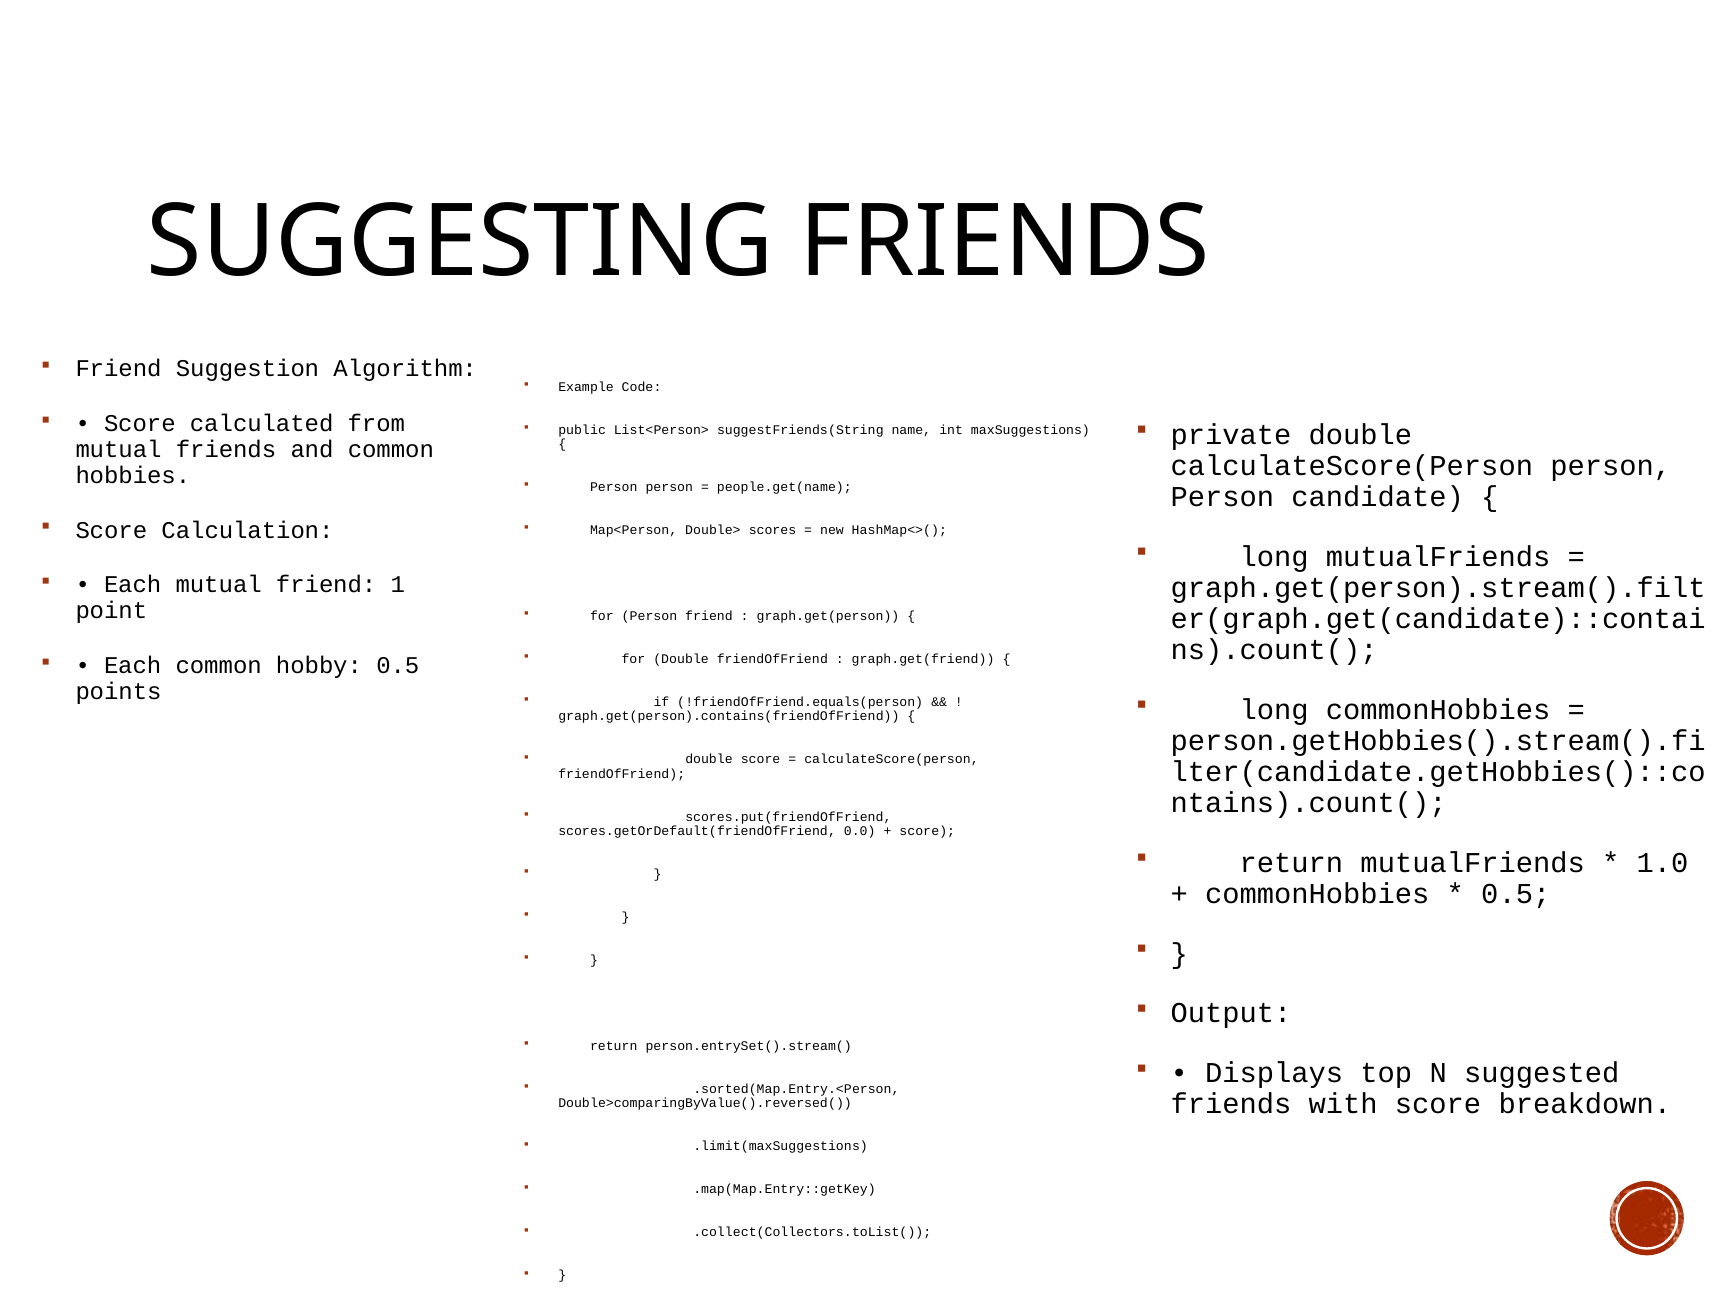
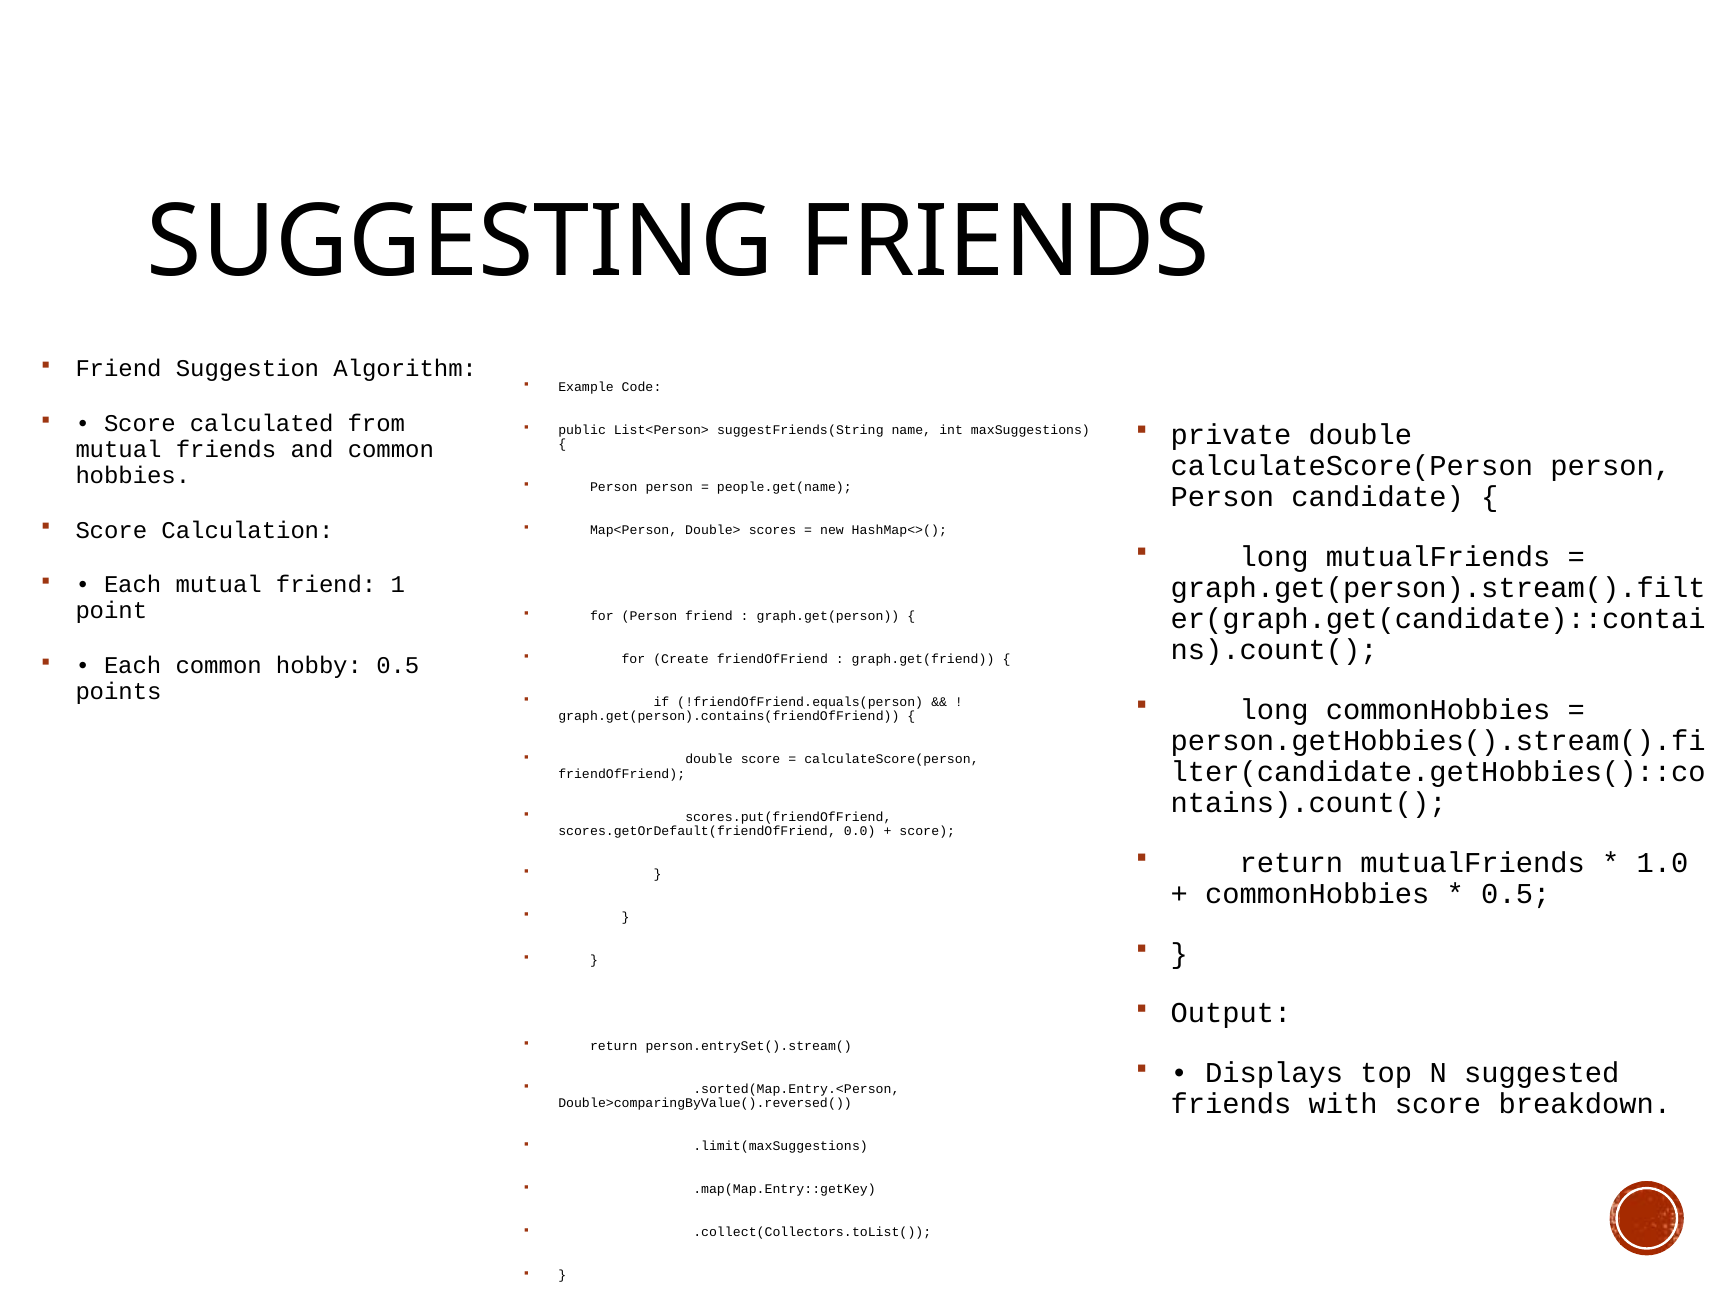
for Double: Double -> Create
